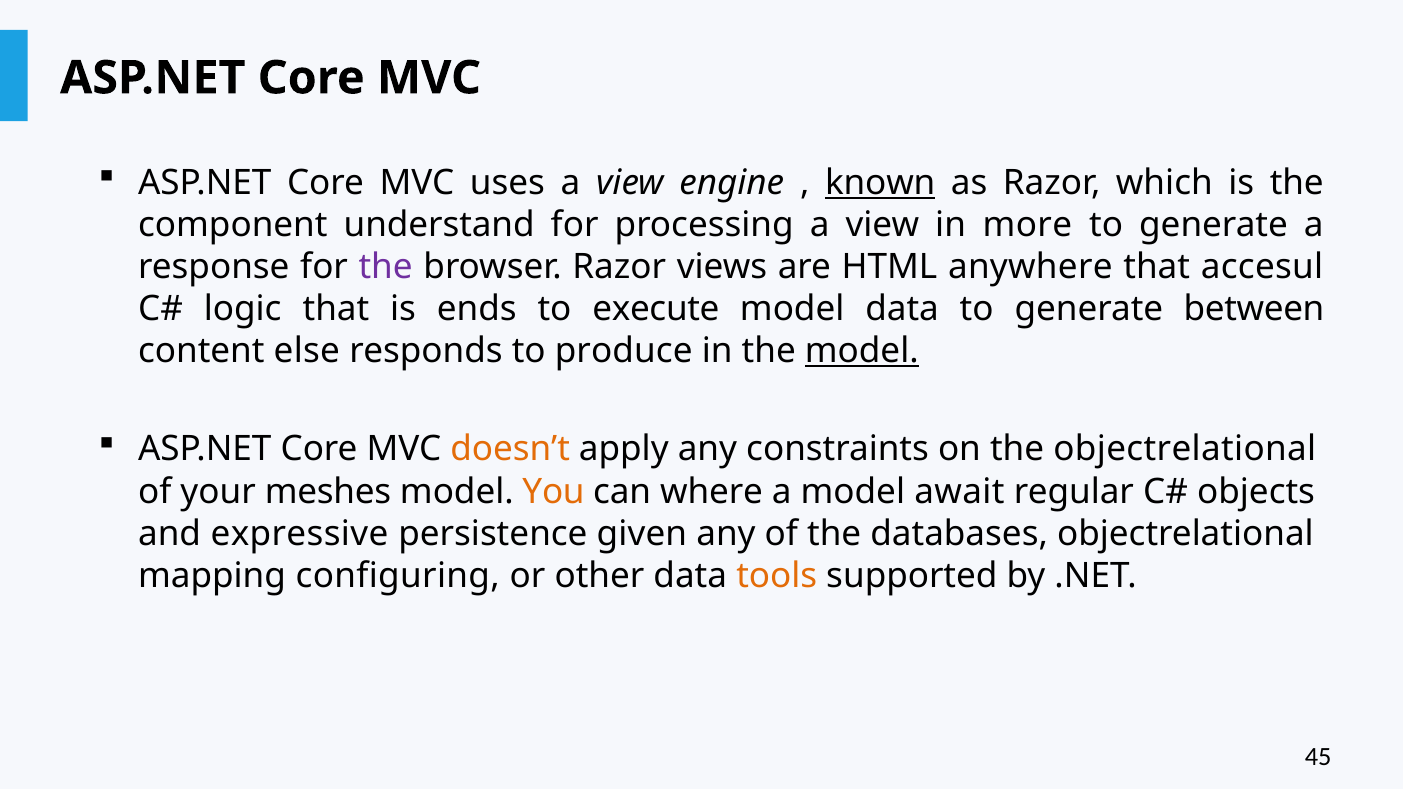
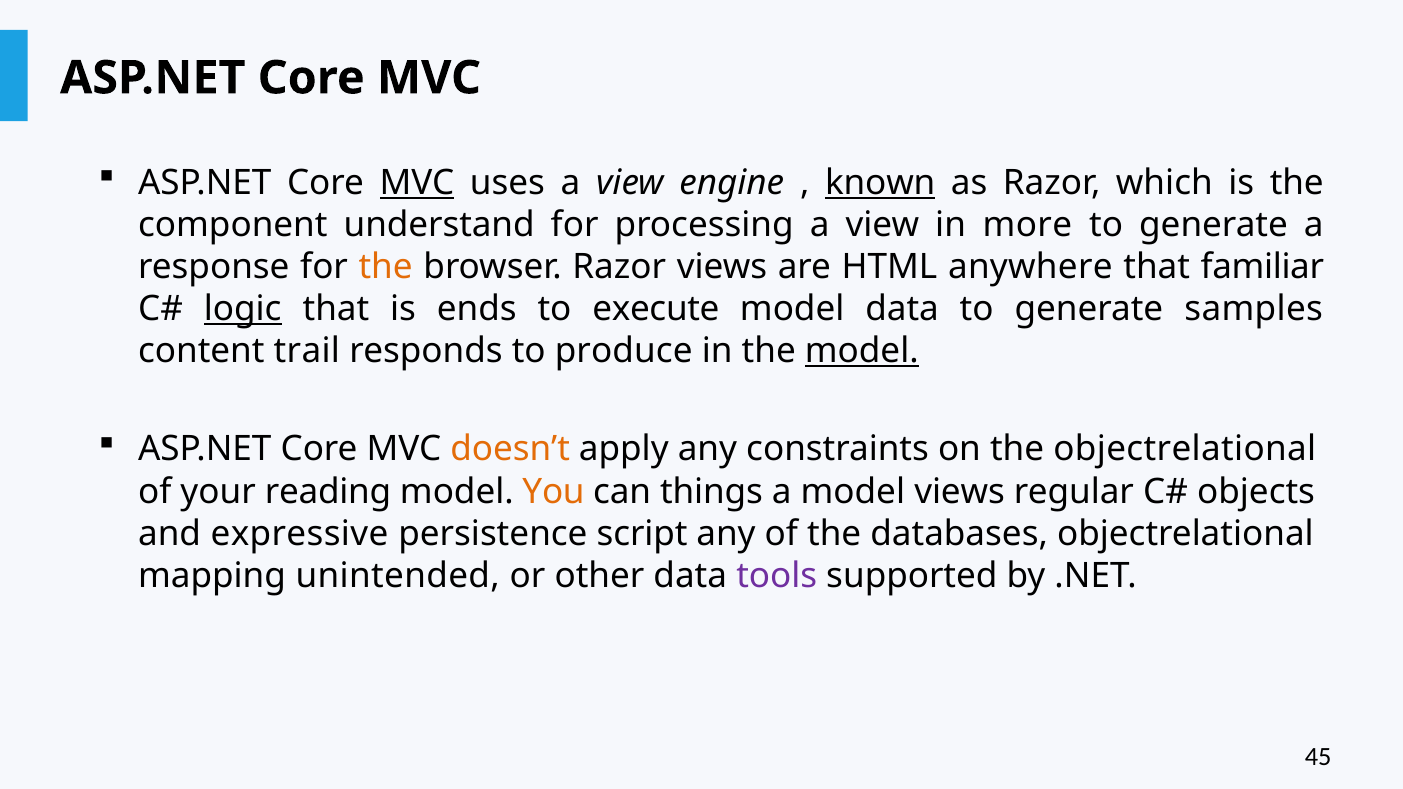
MVC at (417, 183) underline: none -> present
the at (386, 267) colour: purple -> orange
accesul: accesul -> familiar
logic underline: none -> present
between: between -> samples
else: else -> trail
meshes: meshes -> reading
where: where -> things
model await: await -> views
given: given -> script
configuring: configuring -> unintended
tools colour: orange -> purple
